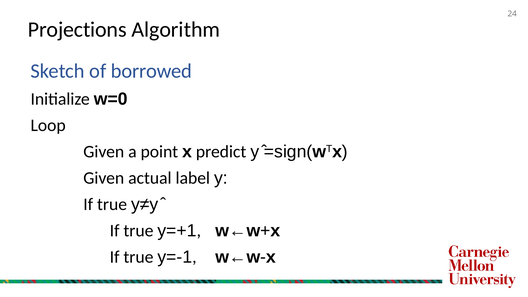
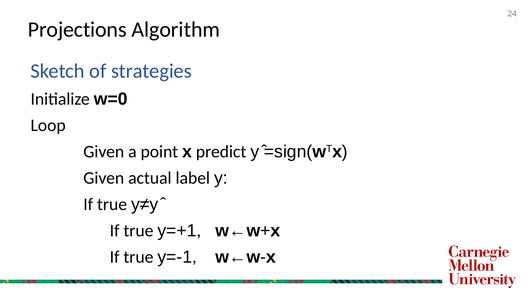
borrowed: borrowed -> strategies
